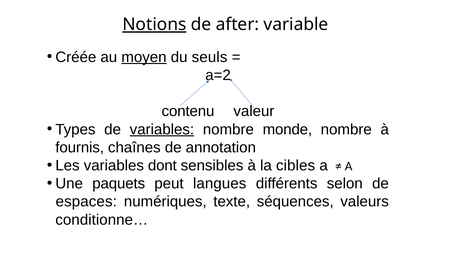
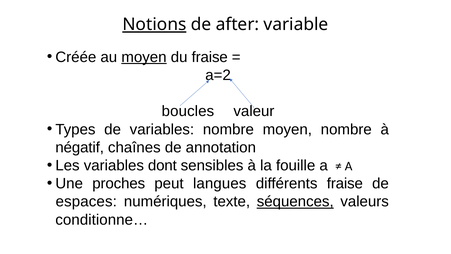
du seuls: seuls -> fraise
contenu: contenu -> boucles
variables at (162, 129) underline: present -> none
nombre monde: monde -> moyen
fournis: fournis -> négatif
cibles: cibles -> fouille
paquets: paquets -> proches
différents selon: selon -> fraise
séquences underline: none -> present
